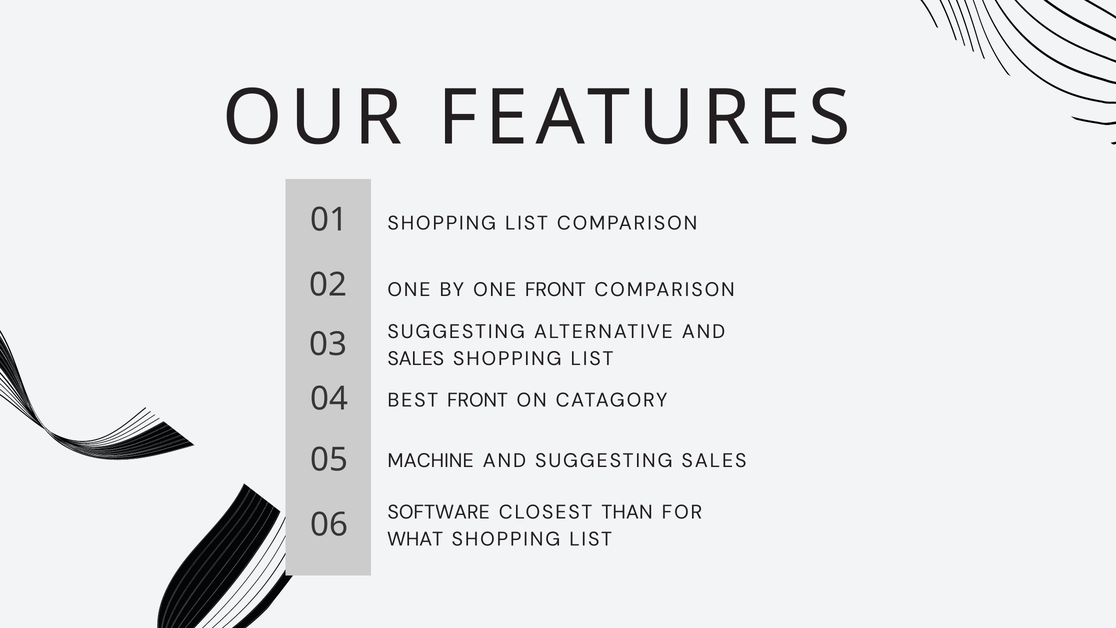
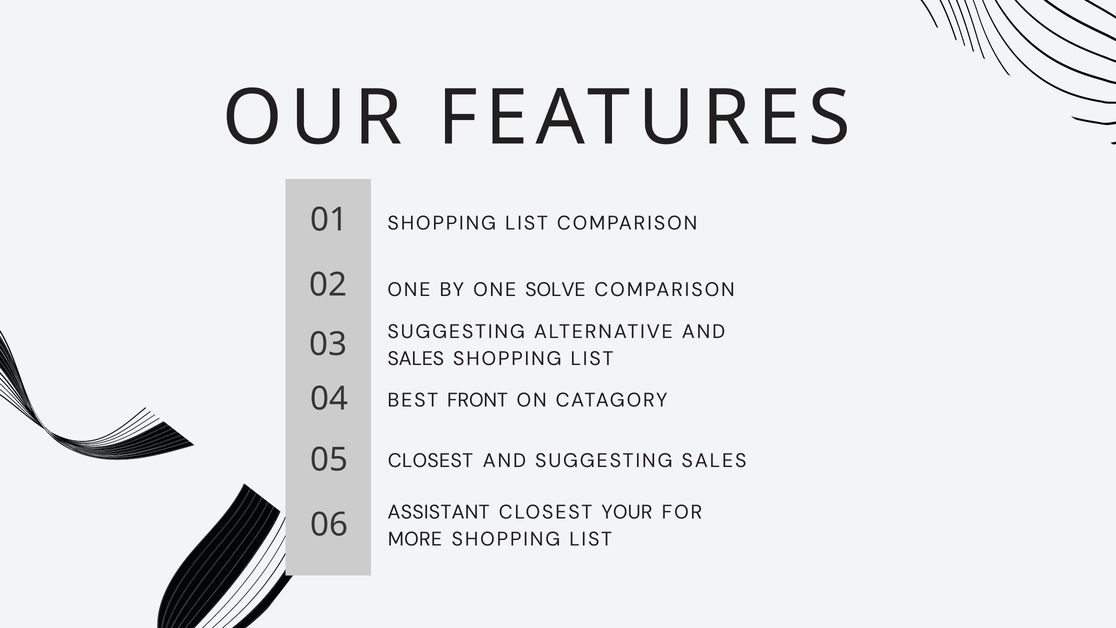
ONE FRONT: FRONT -> SOLVE
MACHINE at (431, 461): MACHINE -> CLOSEST
SOFTWARE: SOFTWARE -> ASSISTANT
THAN: THAN -> YOUR
WHAT: WHAT -> MORE
